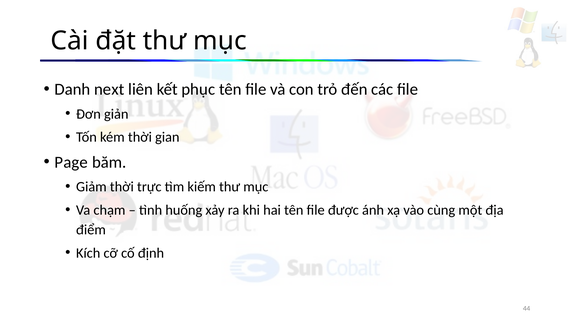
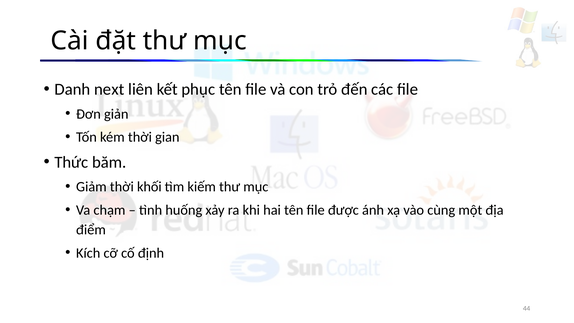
Page: Page -> Thức
trực: trực -> khối
